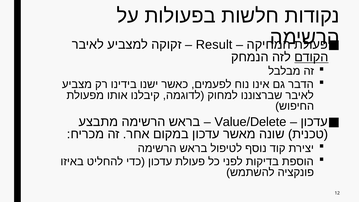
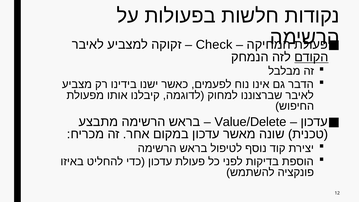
Result: Result -> Check
